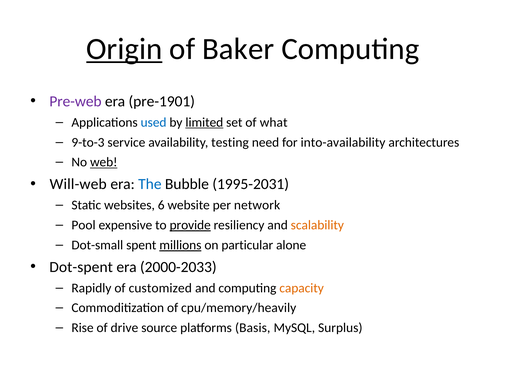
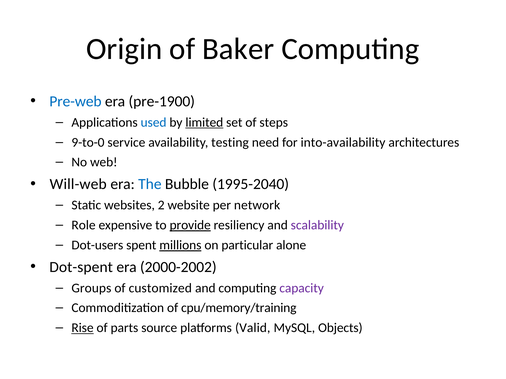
Origin underline: present -> none
Pre-web colour: purple -> blue
pre-1901: pre-1901 -> pre-1900
what: what -> steps
9-to-3: 9-to-3 -> 9-to-0
web underline: present -> none
1995-2031: 1995-2031 -> 1995-2040
6: 6 -> 2
Pool: Pool -> Role
scalability colour: orange -> purple
Dot-small: Dot-small -> Dot-users
2000-2033: 2000-2033 -> 2000-2002
Rapidly: Rapidly -> Groups
capacity colour: orange -> purple
cpu/memory/heavily: cpu/memory/heavily -> cpu/memory/training
Rise underline: none -> present
drive: drive -> parts
Basis: Basis -> Valid
Surplus: Surplus -> Objects
